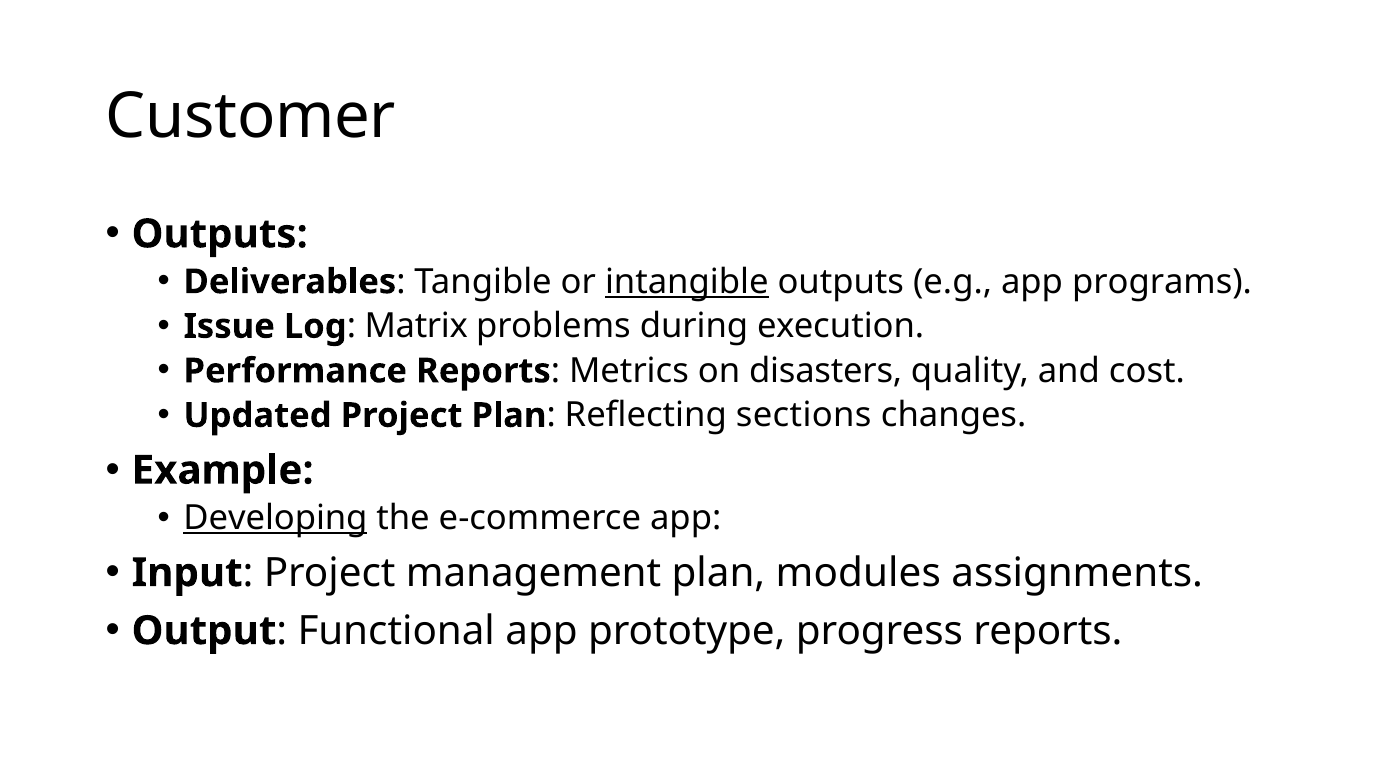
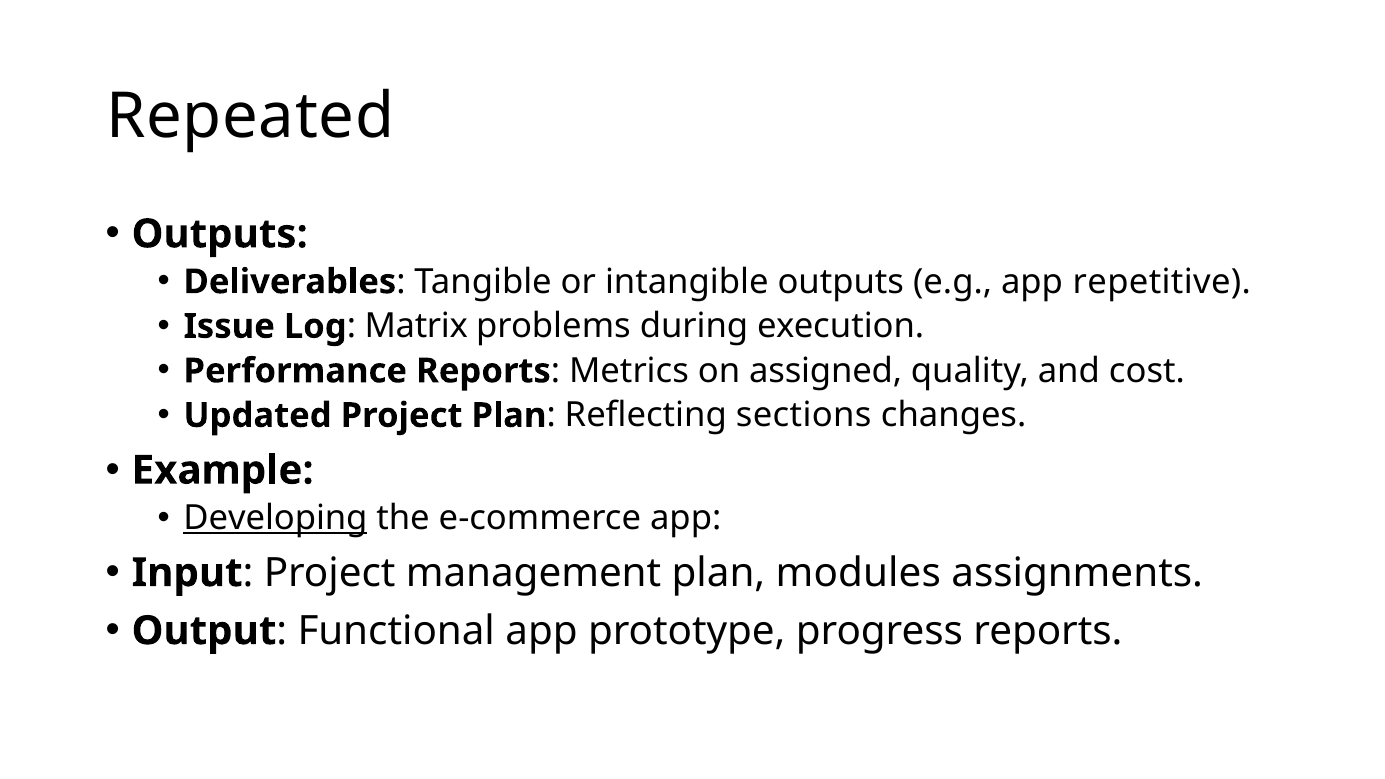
Customer: Customer -> Repeated
intangible underline: present -> none
programs: programs -> repetitive
disasters: disasters -> assigned
